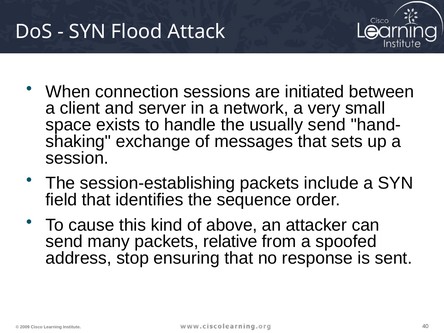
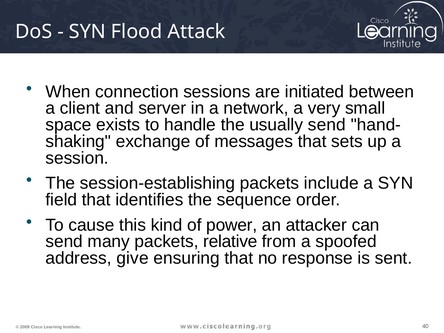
above: above -> power
stop: stop -> give
